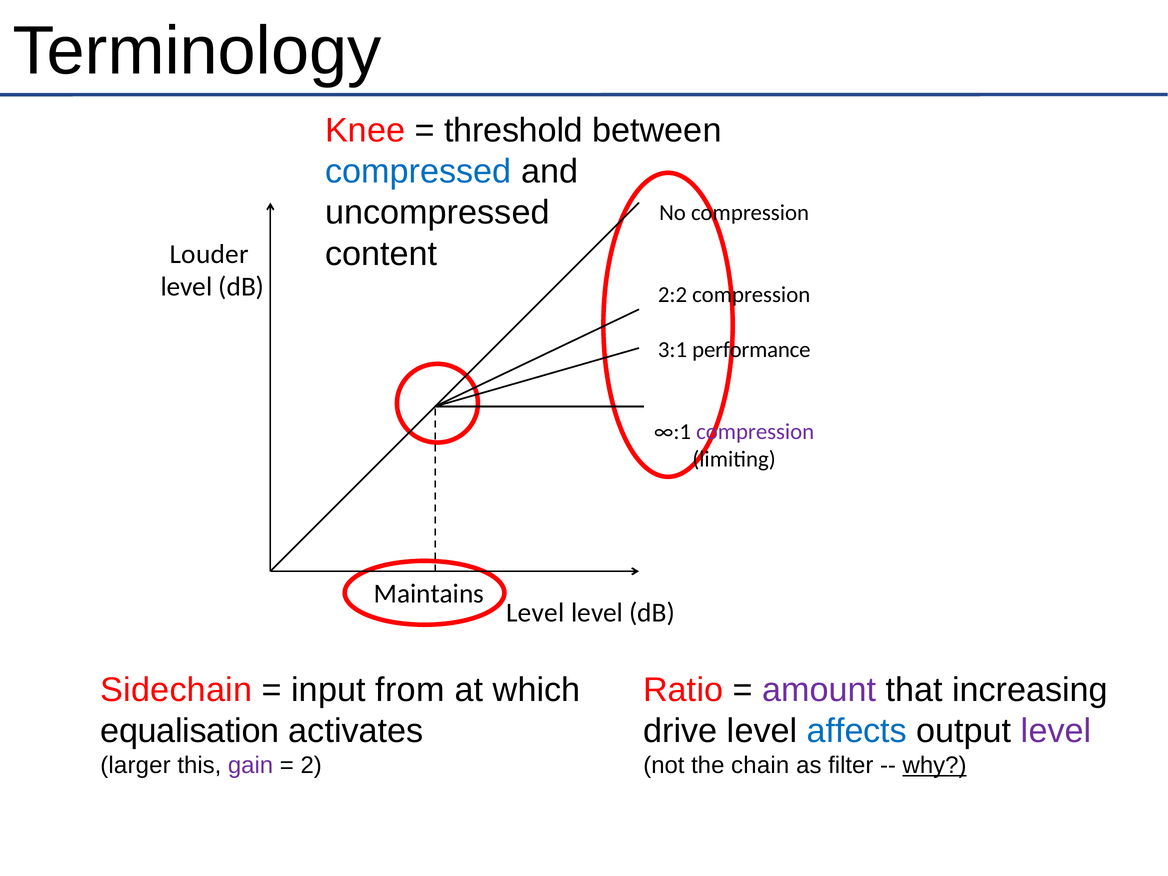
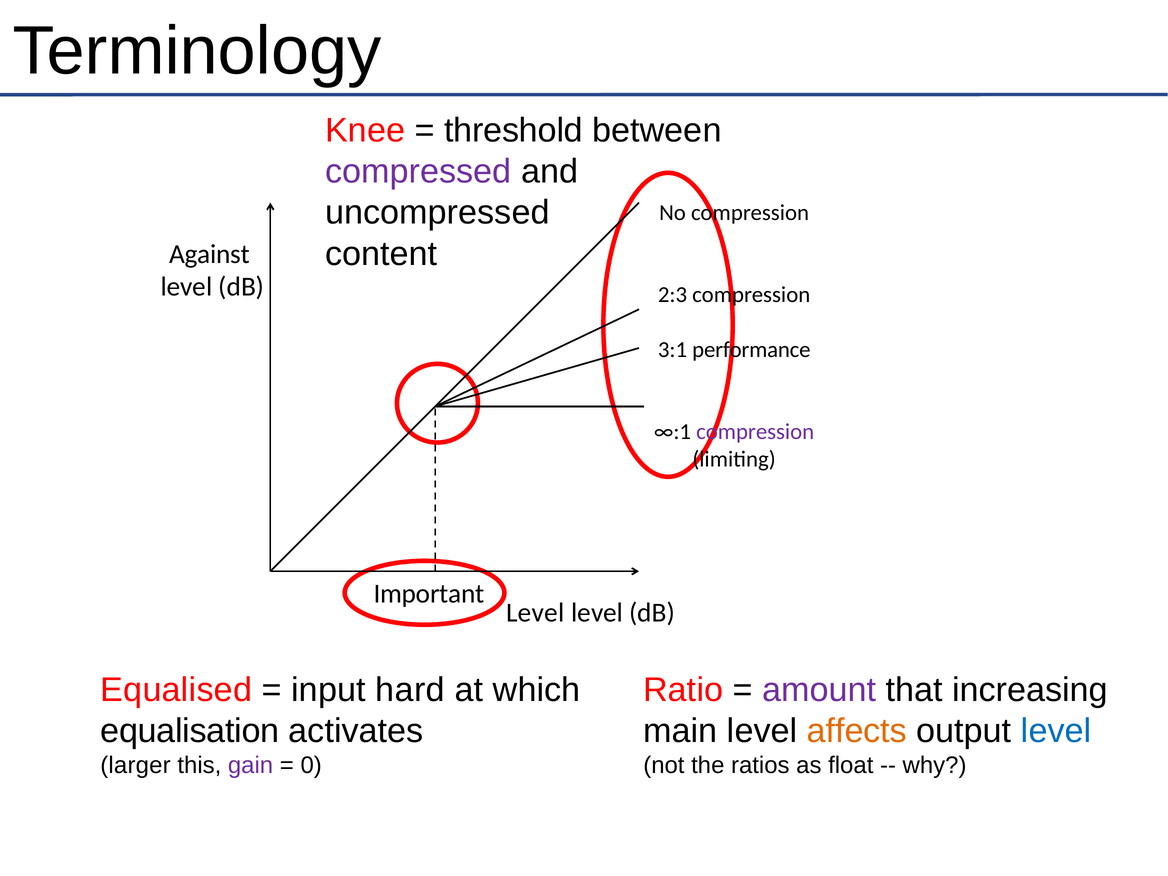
compressed colour: blue -> purple
Louder: Louder -> Against
2:2: 2:2 -> 2:3
Maintains: Maintains -> Important
Sidechain: Sidechain -> Equalised
from: from -> hard
drive: drive -> main
affects colour: blue -> orange
level at (1056, 731) colour: purple -> blue
2: 2 -> 0
chain: chain -> ratios
filter: filter -> float
why underline: present -> none
